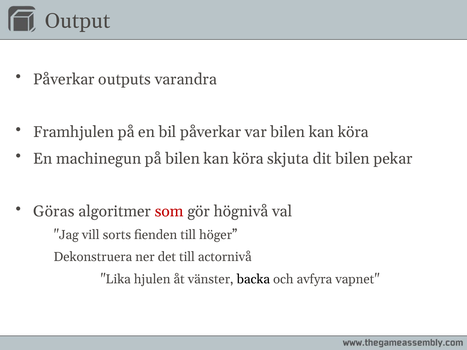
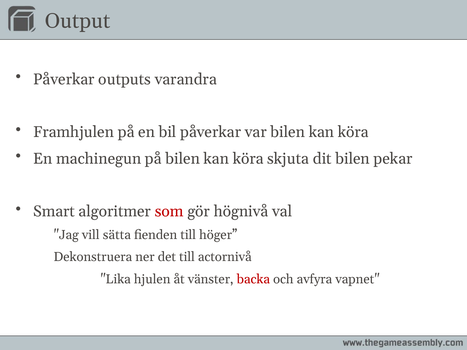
Göras: Göras -> Smart
sorts: sorts -> sätta
backa colour: black -> red
